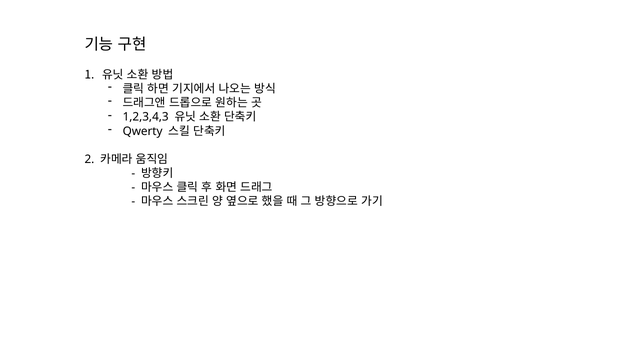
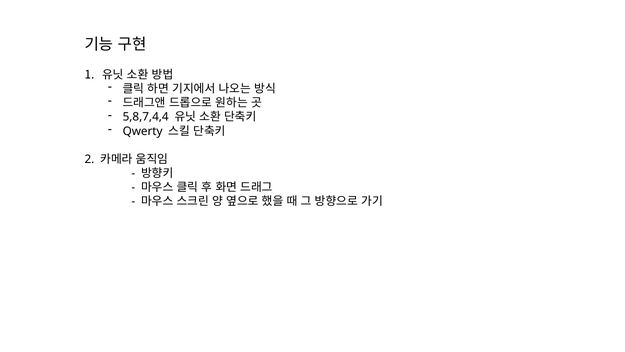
1,2,3,4,3: 1,2,3,4,3 -> 5,8,7,4,4
